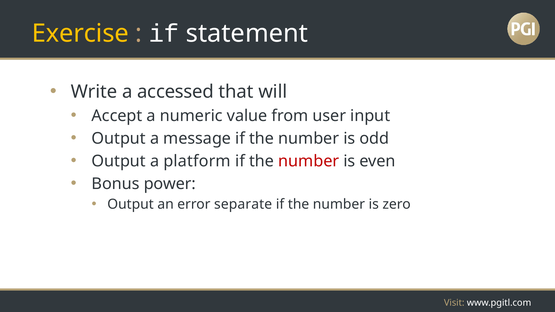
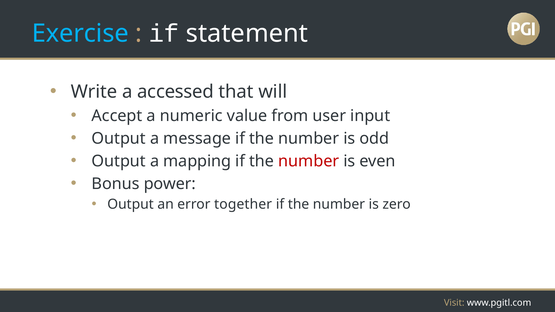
Exercise colour: yellow -> light blue
platform: platform -> mapping
separate: separate -> together
